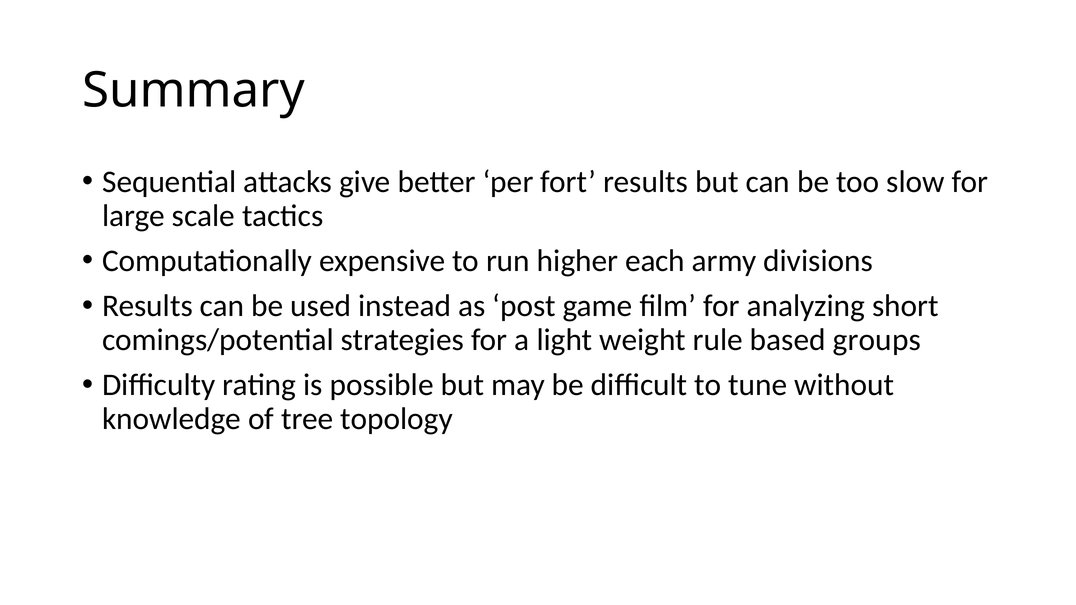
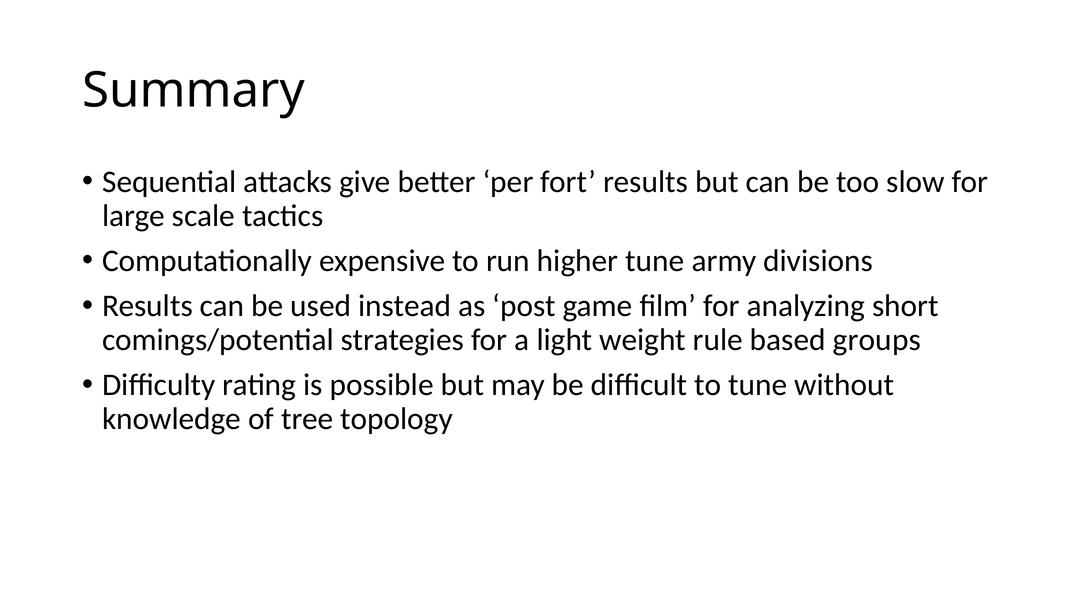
higher each: each -> tune
